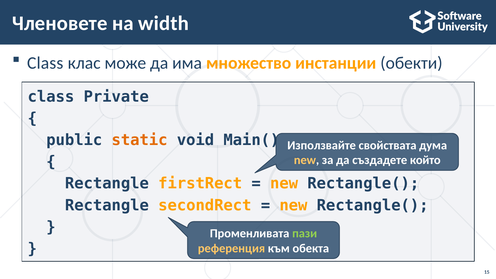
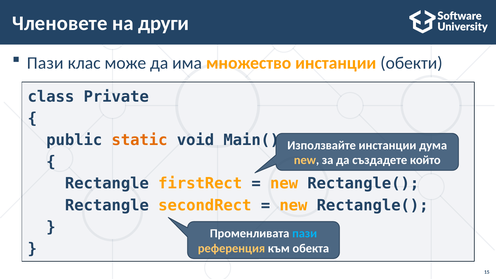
width: width -> други
Class at (45, 63): Class -> Пази
Използвайте свойствата: свойствата -> инстанции
пази at (305, 233) colour: light green -> light blue
